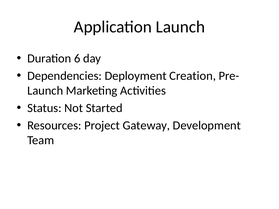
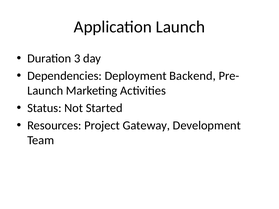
6: 6 -> 3
Creation: Creation -> Backend
